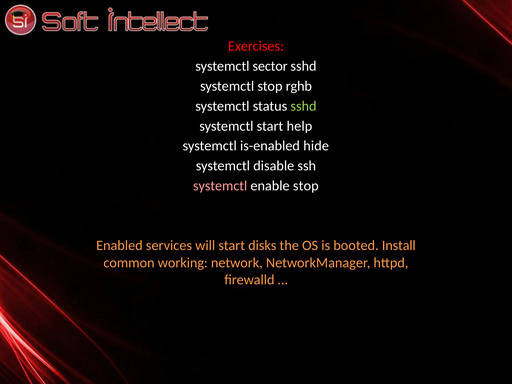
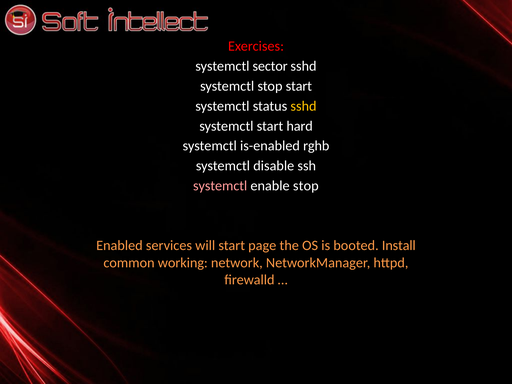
stop rghb: rghb -> start
sshd at (304, 106) colour: light green -> yellow
help: help -> hard
hide: hide -> rghb
disks: disks -> page
